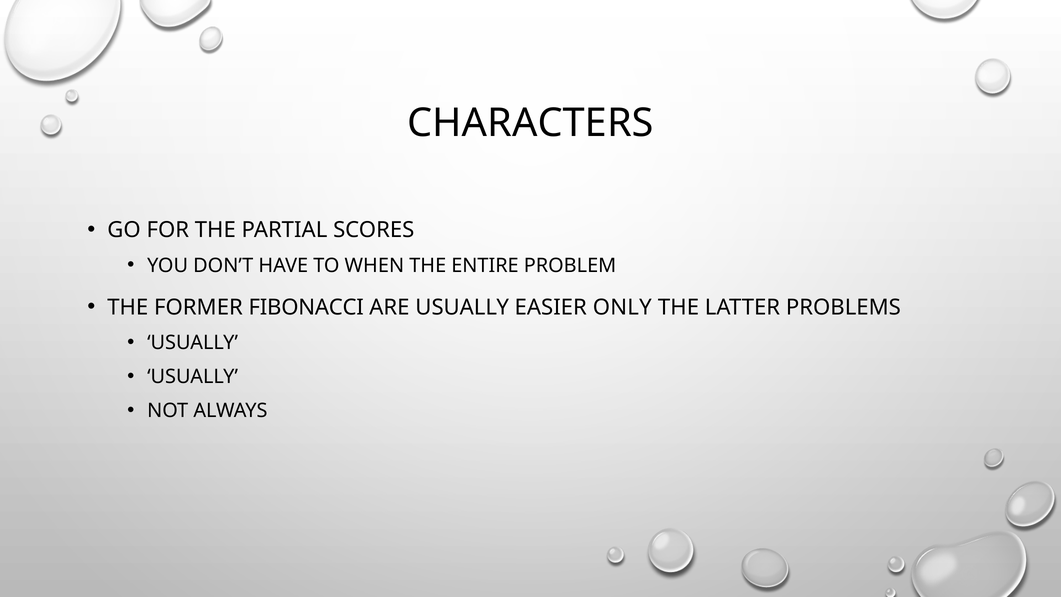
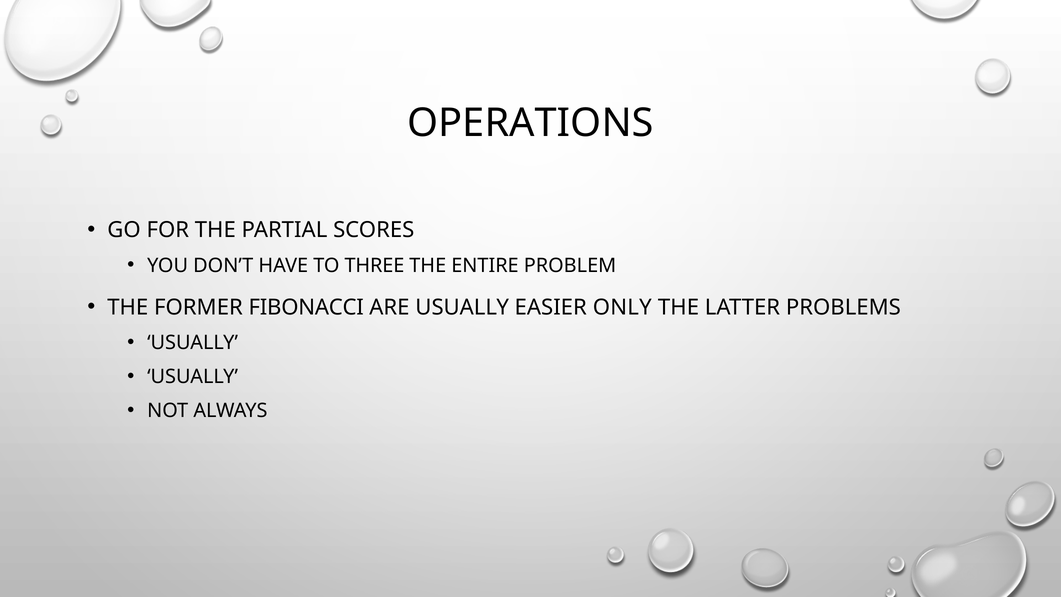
CHARACTERS: CHARACTERS -> OPERATIONS
WHEN: WHEN -> THREE
